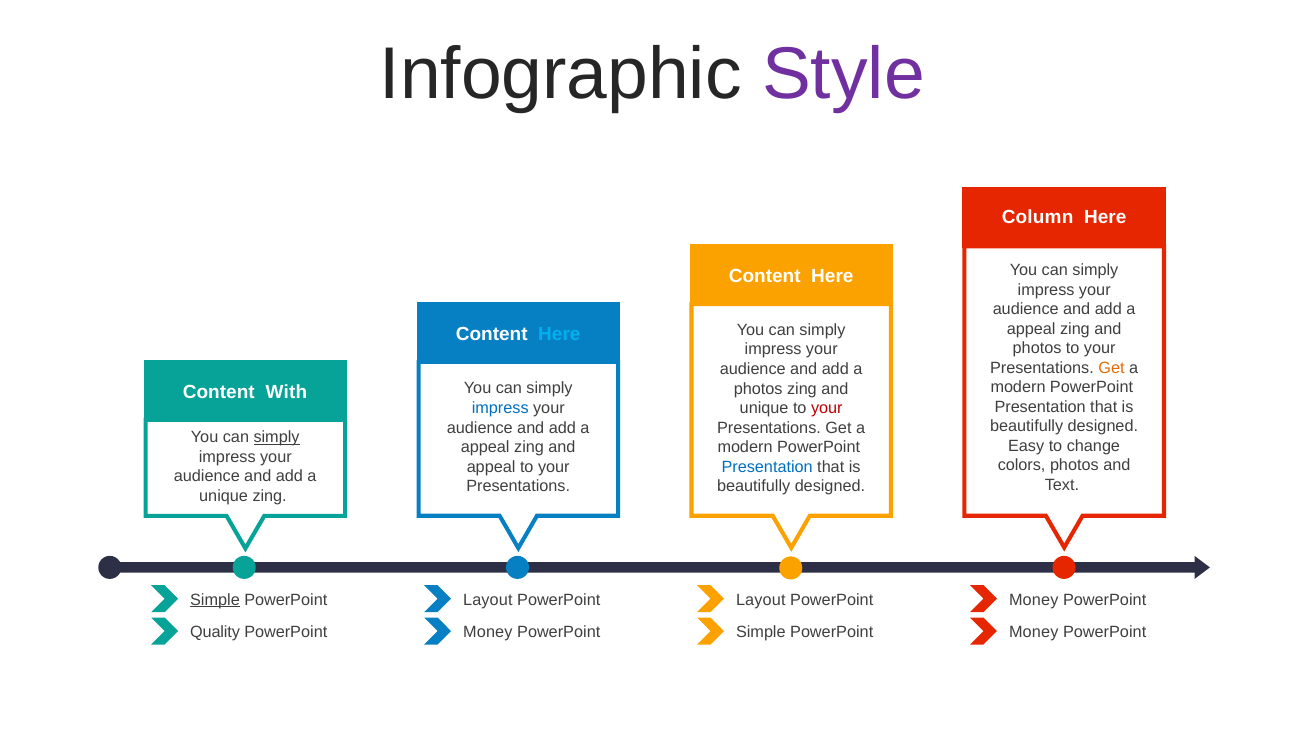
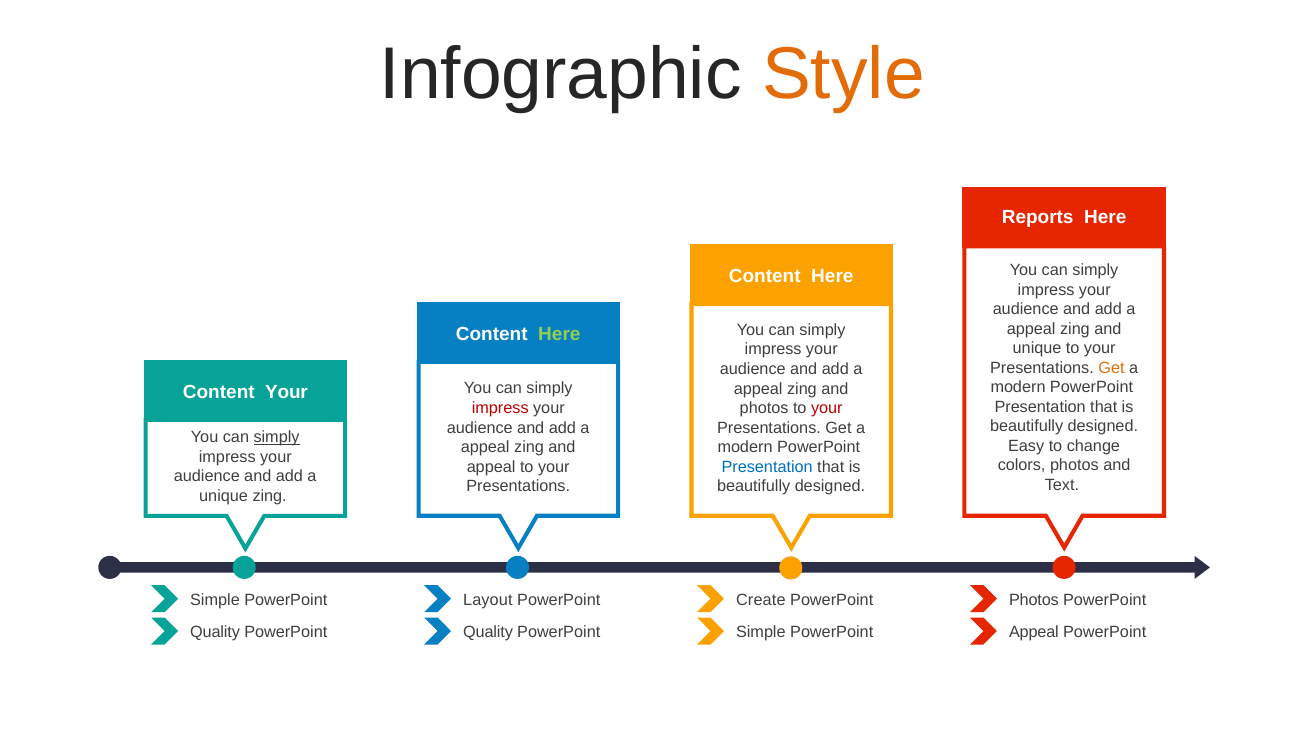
Style colour: purple -> orange
Column: Column -> Reports
Here at (559, 334) colour: light blue -> light green
photos at (1037, 348): photos -> unique
photos at (758, 388): photos -> appeal
Content With: With -> Your
impress at (500, 408) colour: blue -> red
unique at (764, 408): unique -> photos
Simple at (215, 599) underline: present -> none
Layout at (761, 599): Layout -> Create
Money at (1034, 599): Money -> Photos
Money at (488, 631): Money -> Quality
Money at (1034, 631): Money -> Appeal
